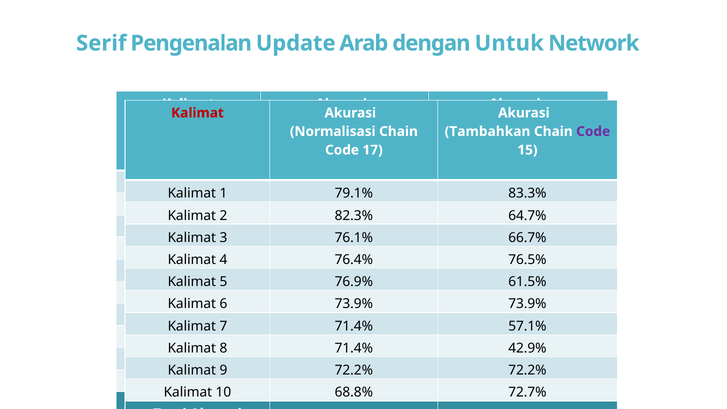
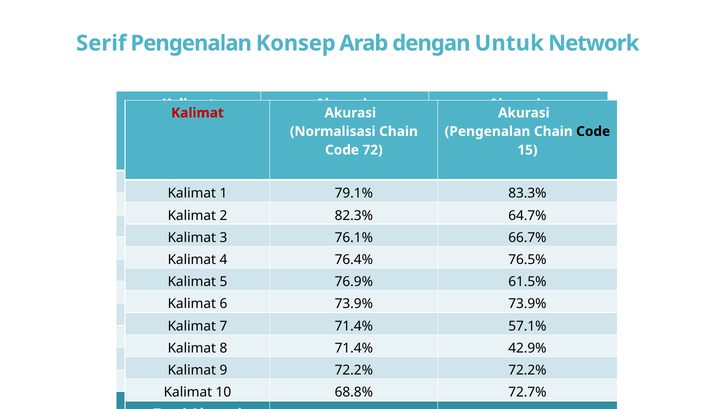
Update: Update -> Konsep
Tambahkan at (487, 131): Tambahkan -> Pengenalan
Code at (593, 131) colour: purple -> black
17: 17 -> 72
